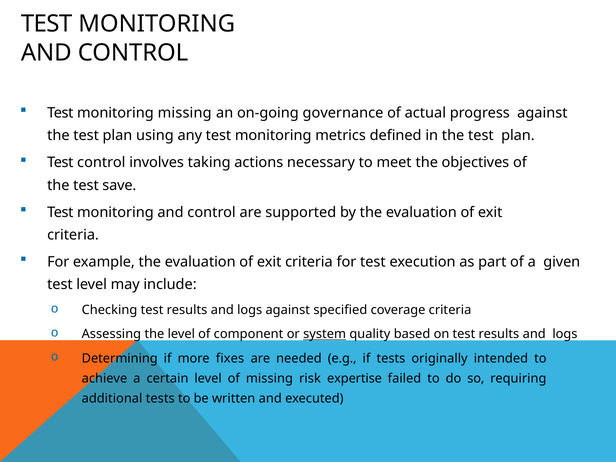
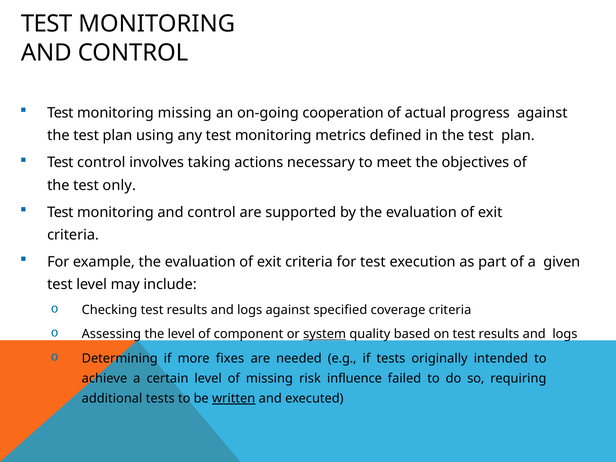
governance: governance -> cooperation
save: save -> only
expertise: expertise -> influence
written underline: none -> present
